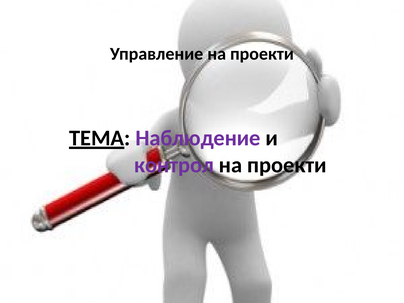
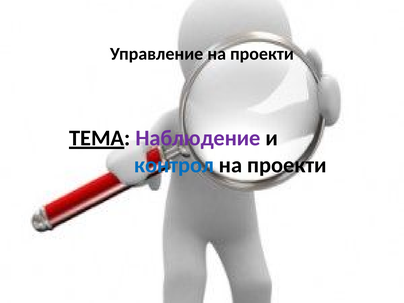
контрол colour: purple -> blue
